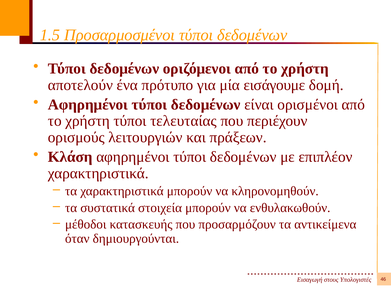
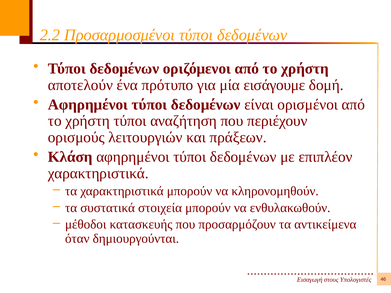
1.5: 1.5 -> 2.2
τελευταίας: τελευταίας -> αναζήτηση
